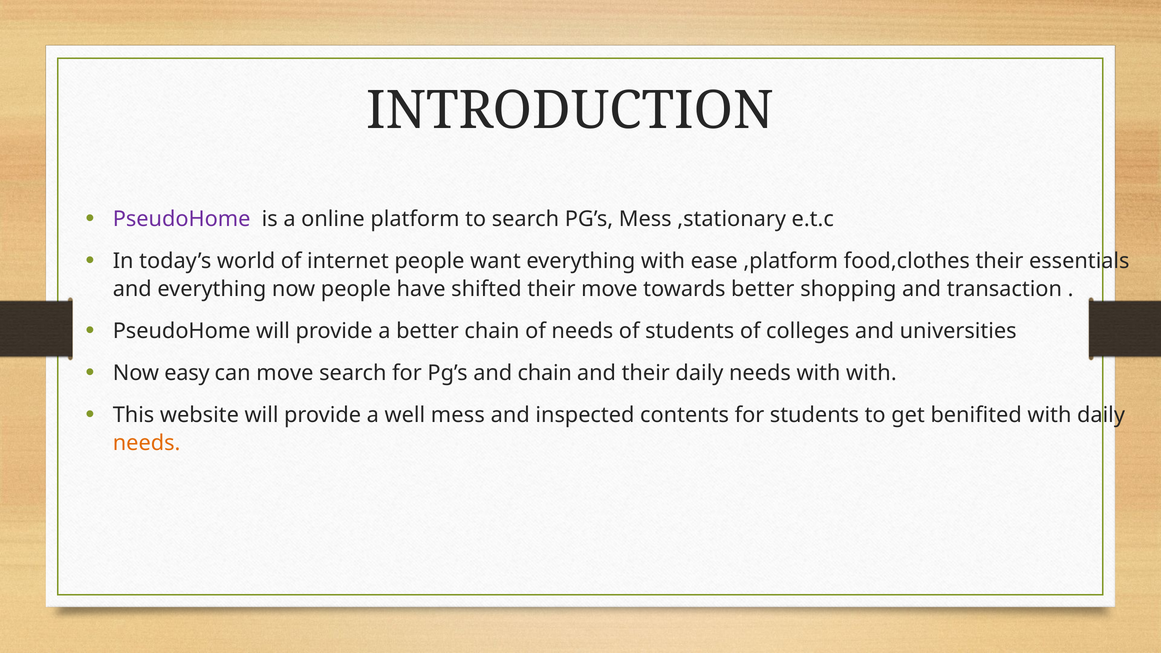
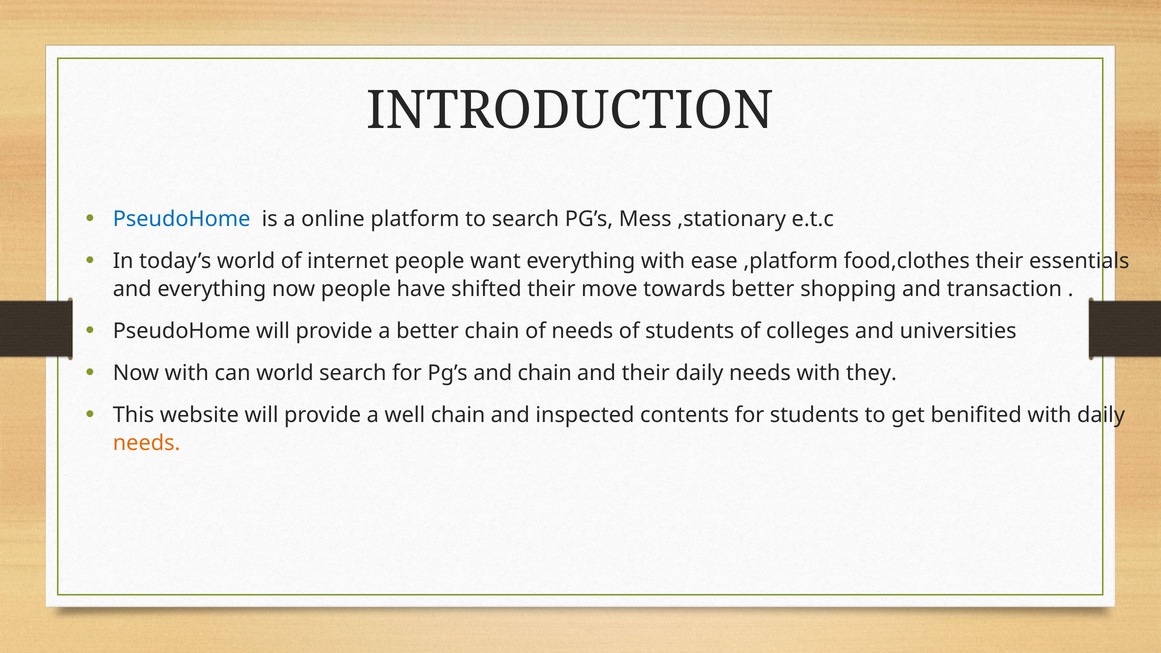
PseudoHome at (182, 219) colour: purple -> blue
Now easy: easy -> with
can move: move -> world
with with: with -> they
well mess: mess -> chain
